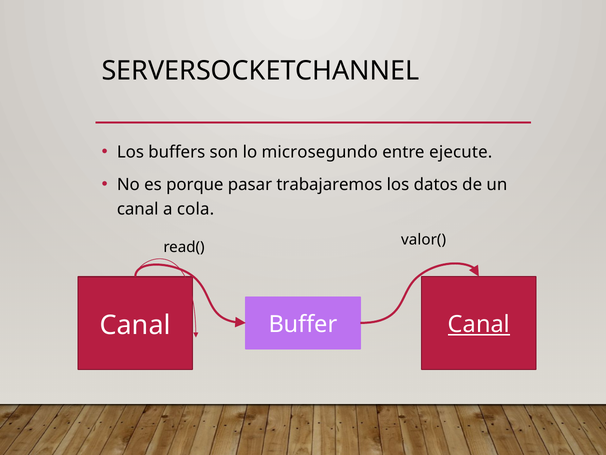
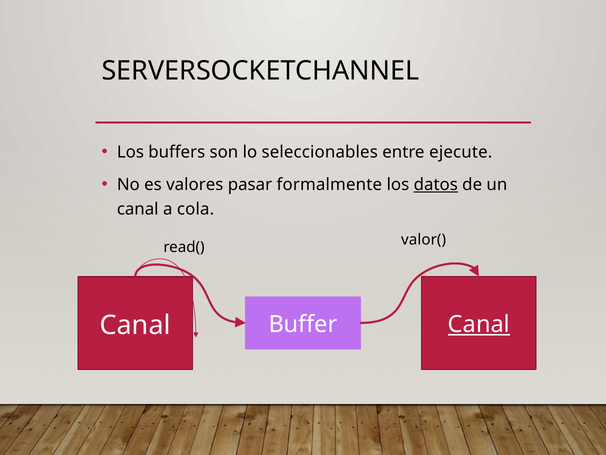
microsegundo: microsegundo -> seleccionables
porque: porque -> valores
trabajaremos: trabajaremos -> formalmente
datos underline: none -> present
